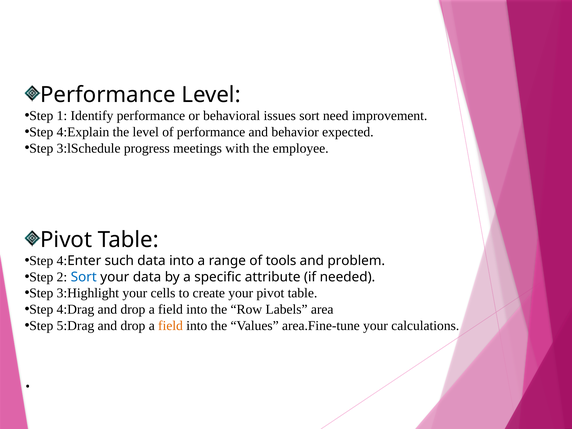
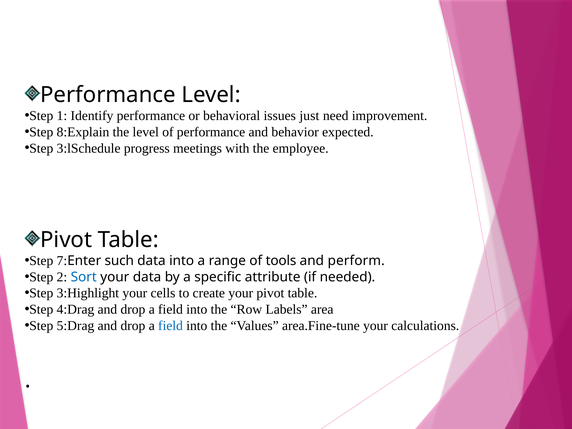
issues sort: sort -> just
4:Explain: 4:Explain -> 8:Explain
4: 4 -> 7
problem: problem -> perform
field at (170, 326) colour: orange -> blue
